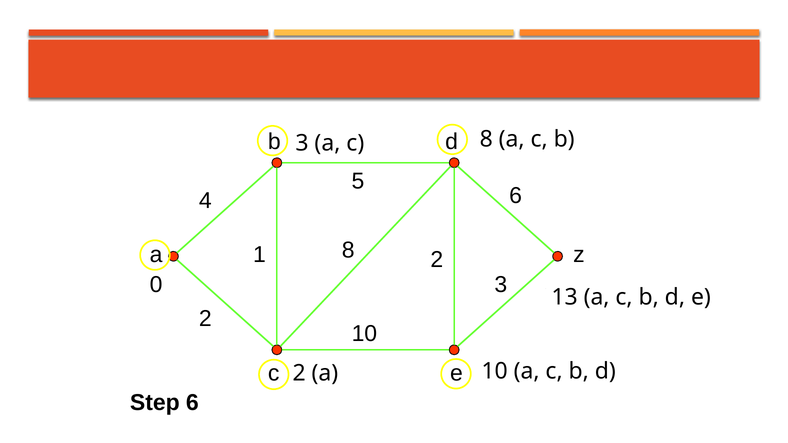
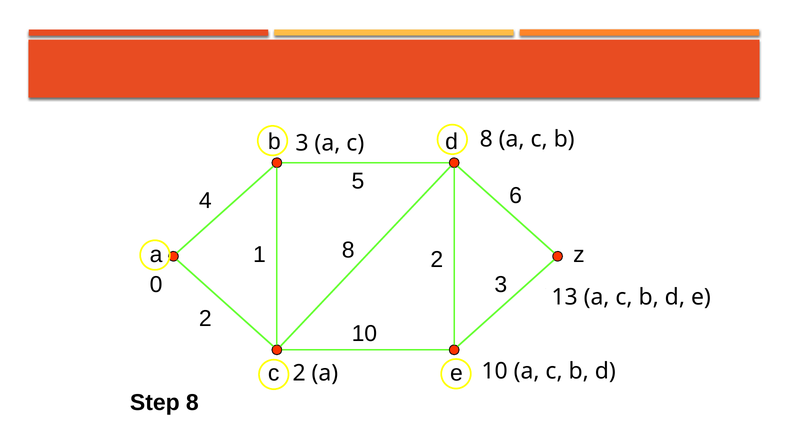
Step 6: 6 -> 8
